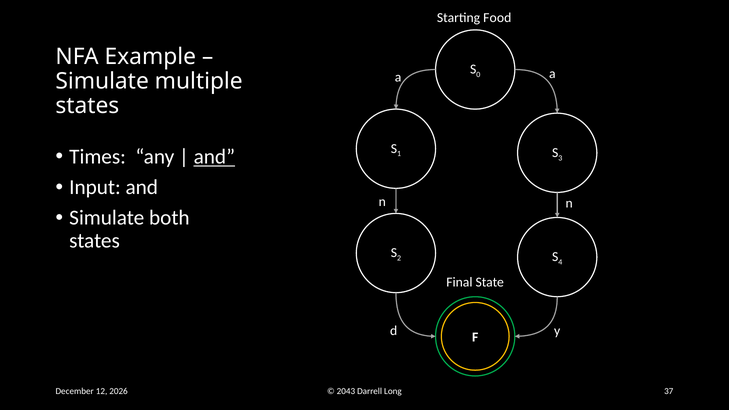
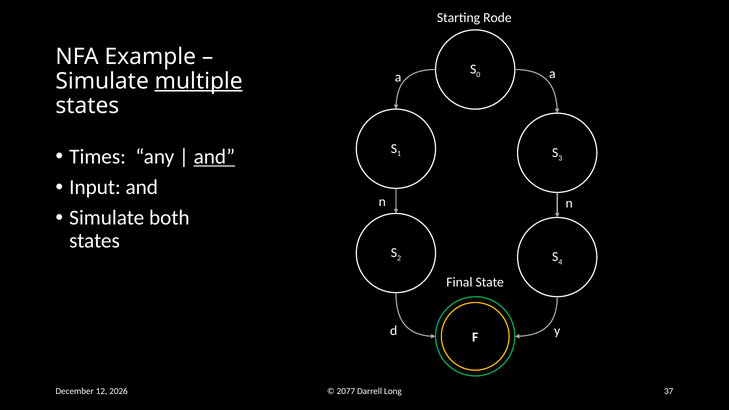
Food: Food -> Rode
multiple underline: none -> present
2043: 2043 -> 2077
